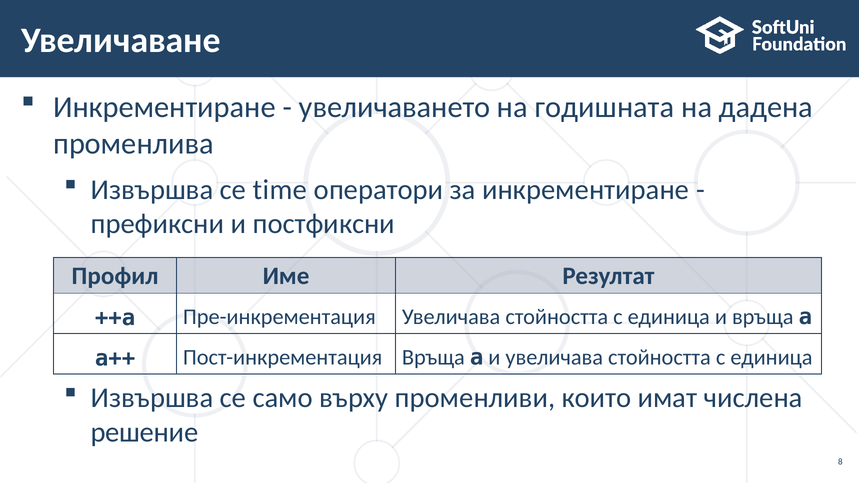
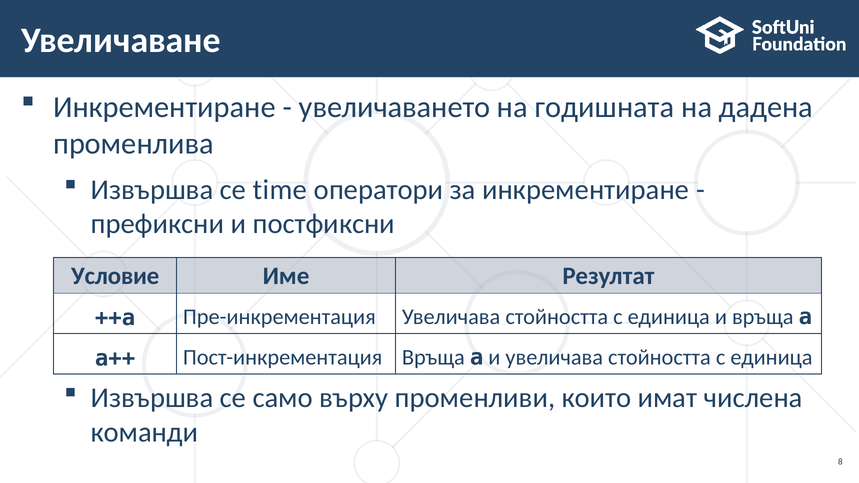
Профил: Профил -> Условие
решение: решение -> команди
